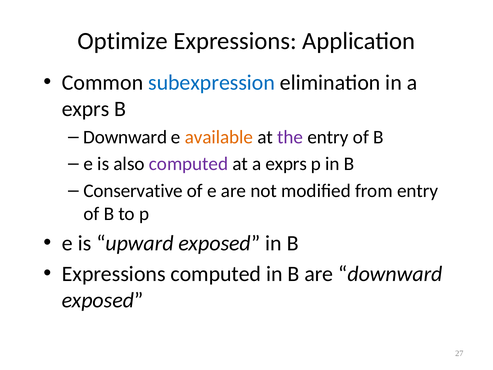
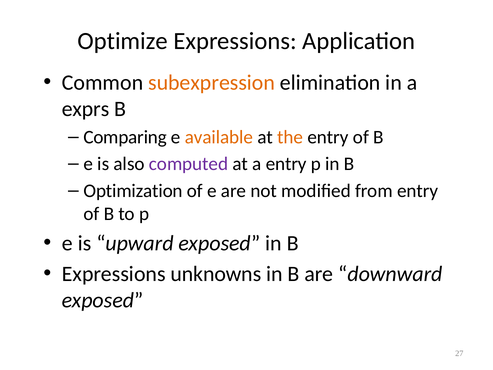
subexpression colour: blue -> orange
Downward at (125, 137): Downward -> Comparing
the colour: purple -> orange
at a exprs: exprs -> entry
Conservative: Conservative -> Optimization
Expressions computed: computed -> unknowns
